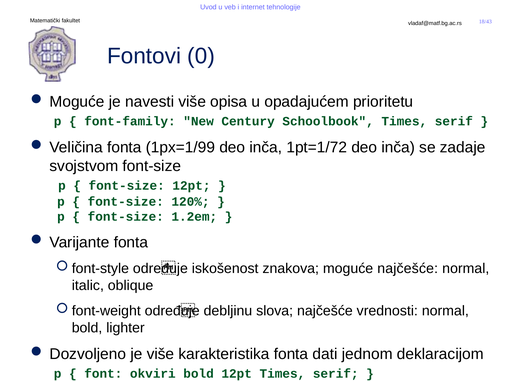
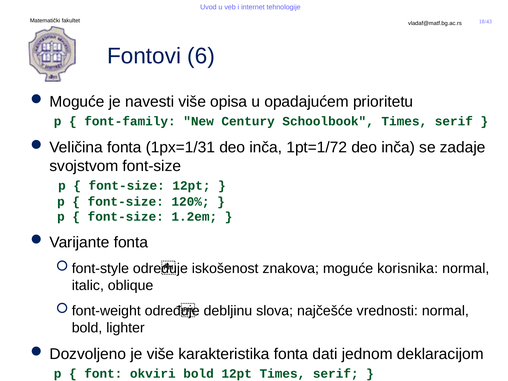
0: 0 -> 6
1px=1/99: 1px=1/99 -> 1px=1/31
moguće najčešće: najčešće -> korisnika
